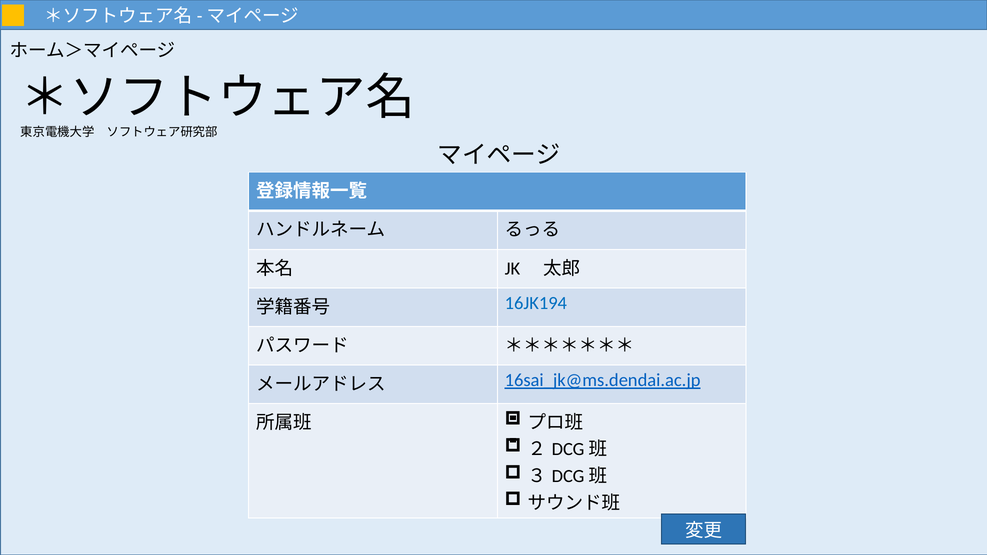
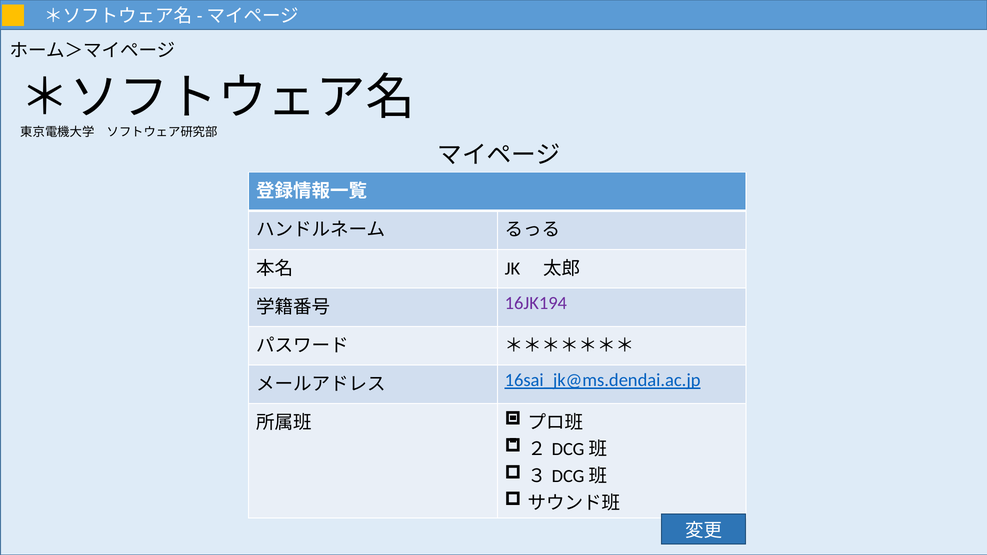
16JK194 colour: blue -> purple
